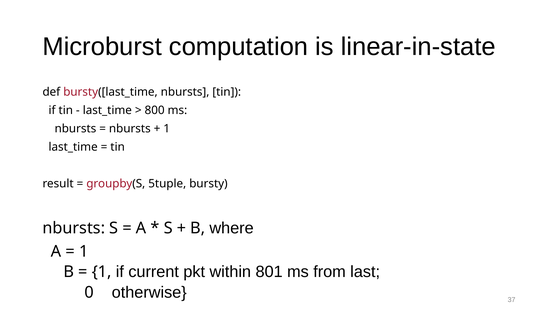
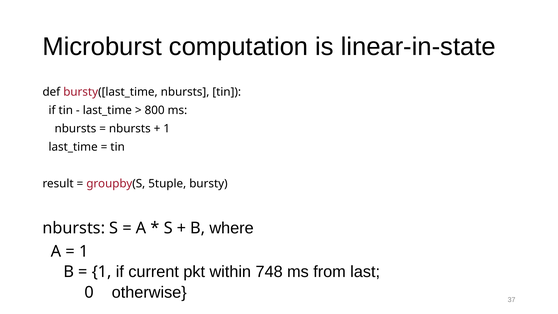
801: 801 -> 748
